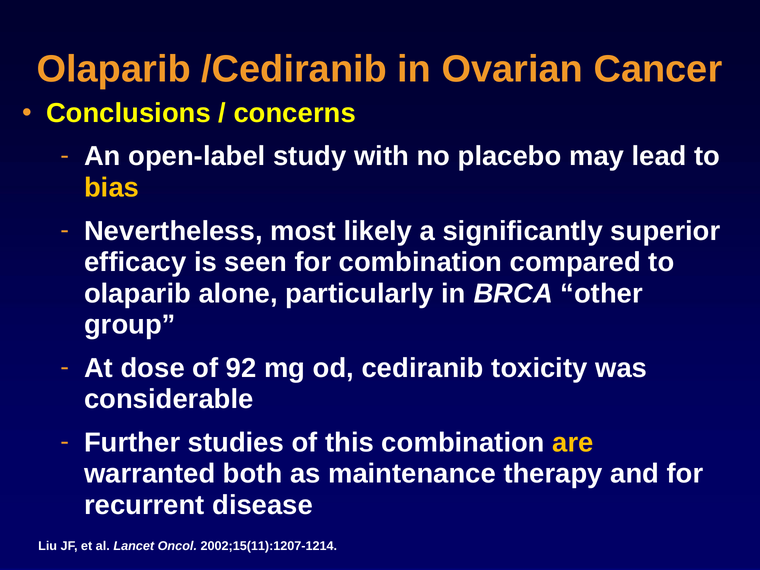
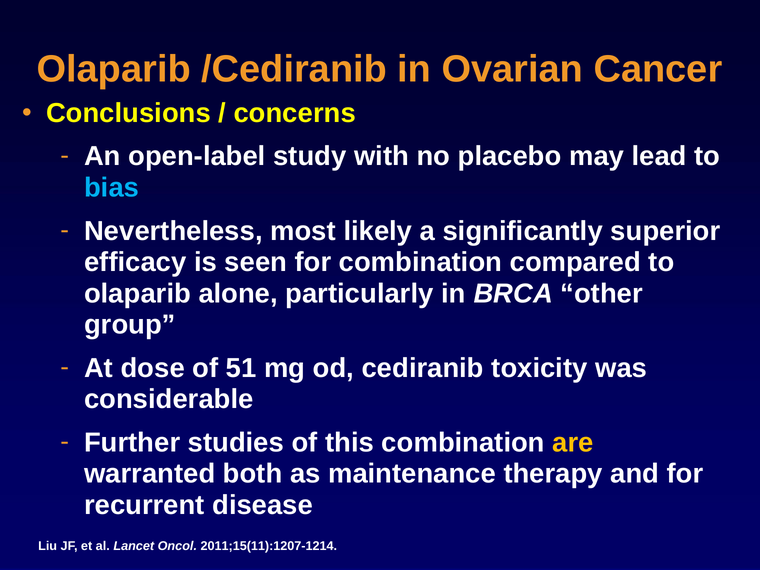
bias colour: yellow -> light blue
92: 92 -> 51
2002;15(11):1207-1214: 2002;15(11):1207-1214 -> 2011;15(11):1207-1214
